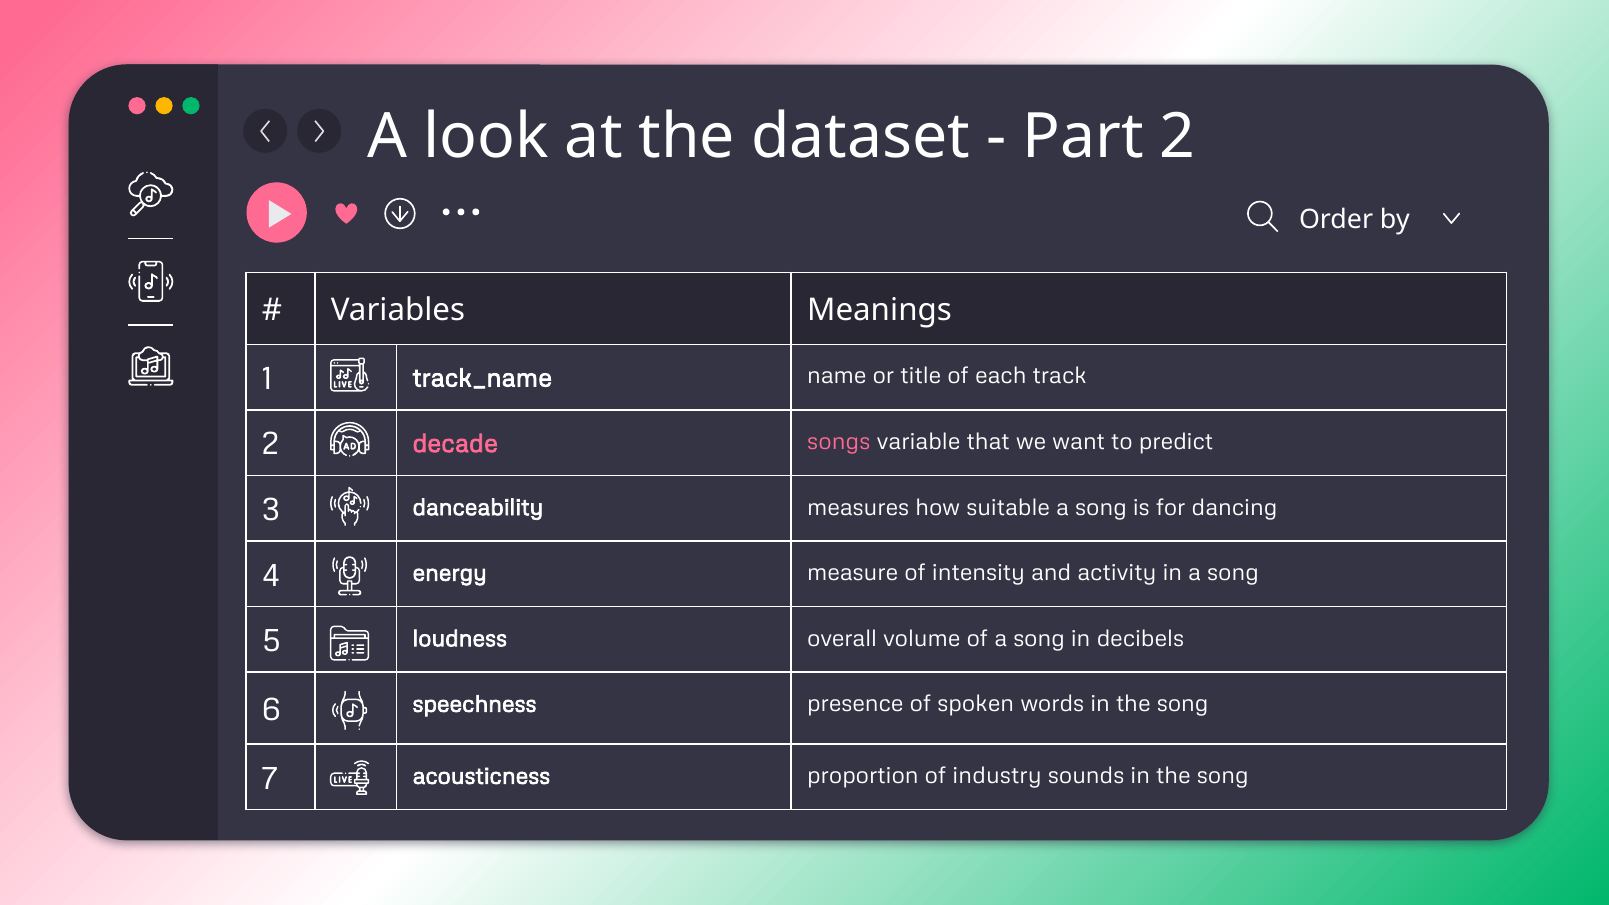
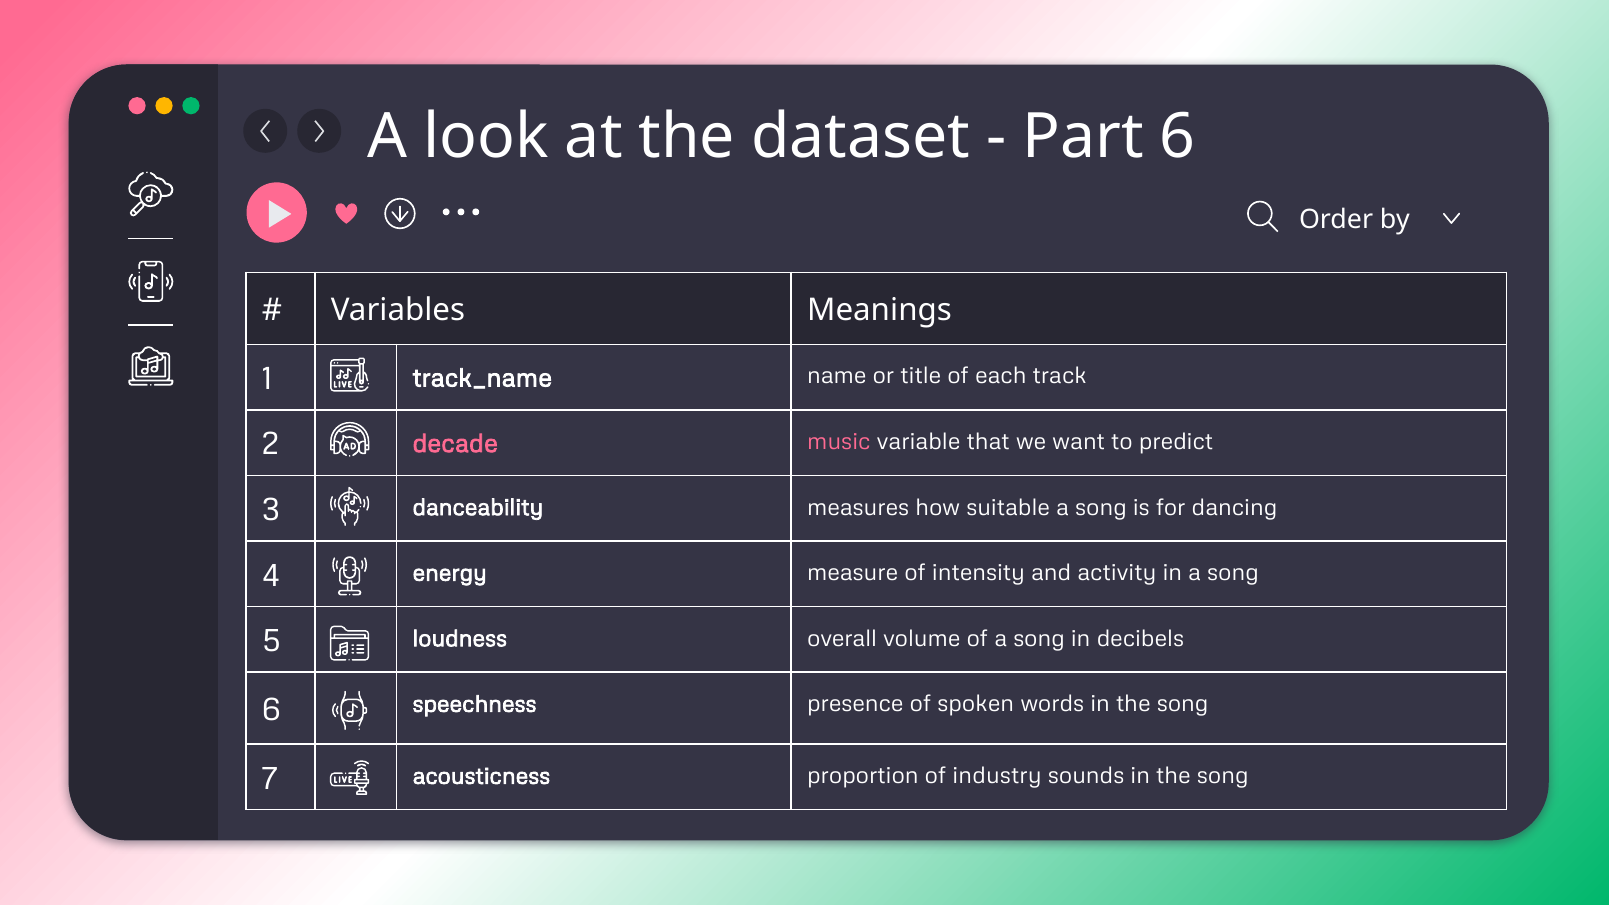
Part 2: 2 -> 6
songs: songs -> music
